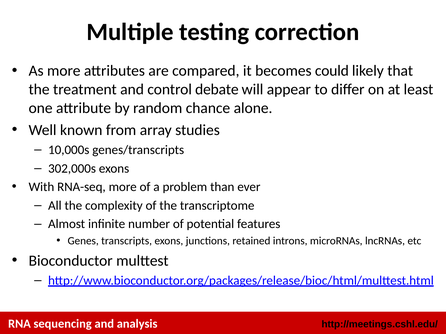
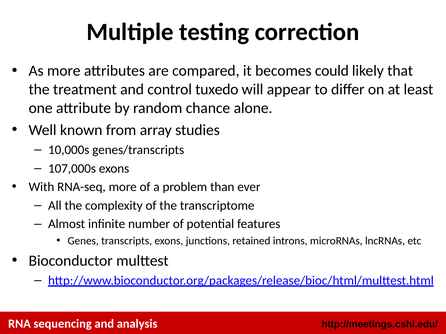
debate: debate -> tuxedo
302,000s: 302,000s -> 107,000s
